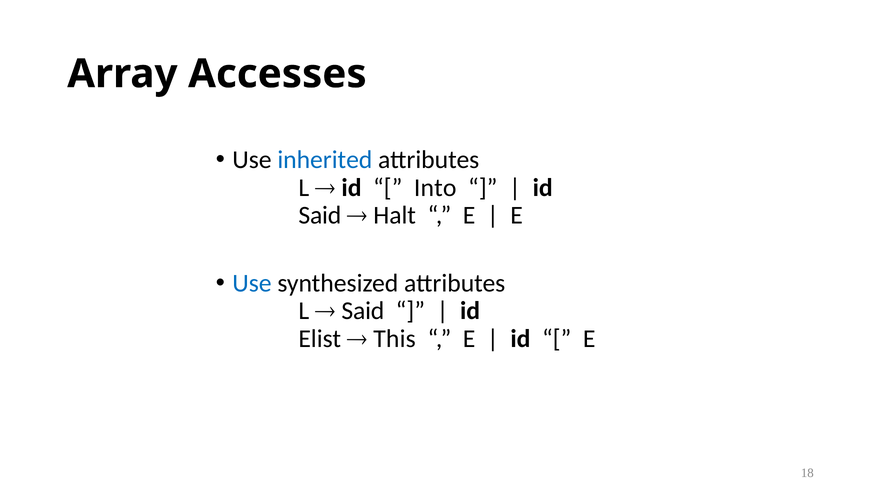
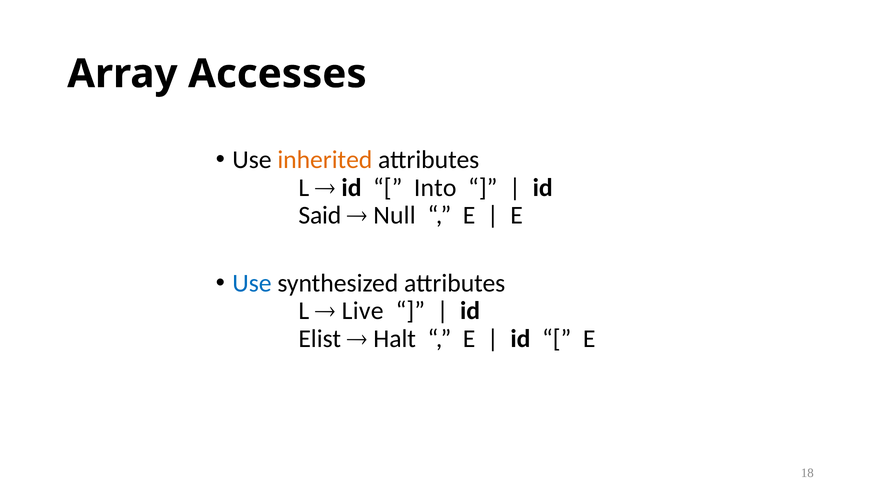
inherited colour: blue -> orange
Halt: Halt -> Null
Said at (363, 311): Said -> Live
This: This -> Halt
